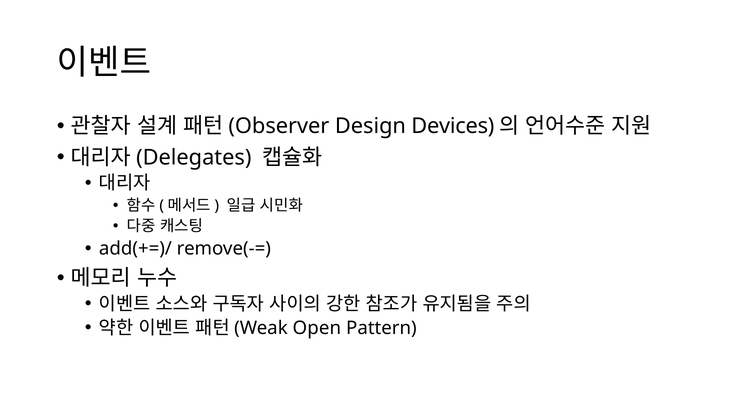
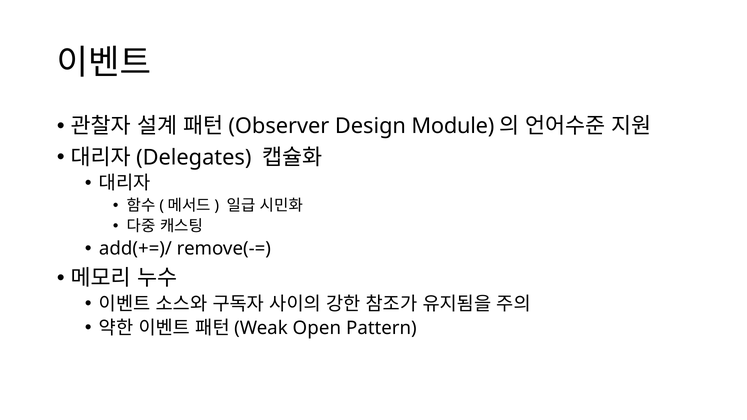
Devices: Devices -> Module
